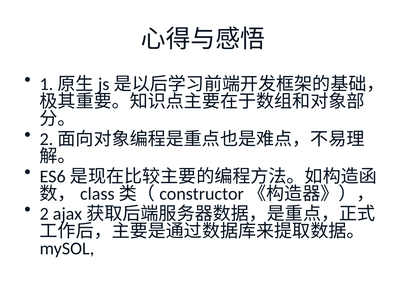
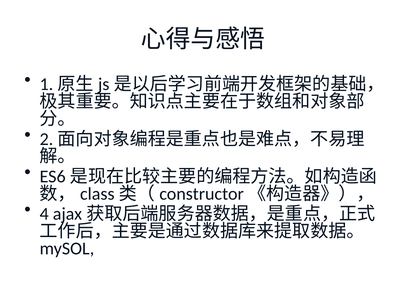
2: 2 -> 4
